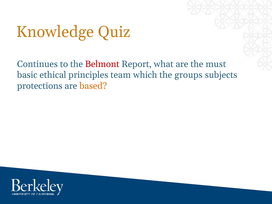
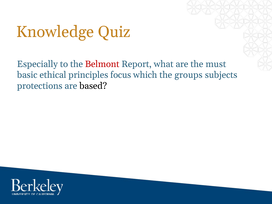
Continues: Continues -> Especially
team: team -> focus
based colour: orange -> black
